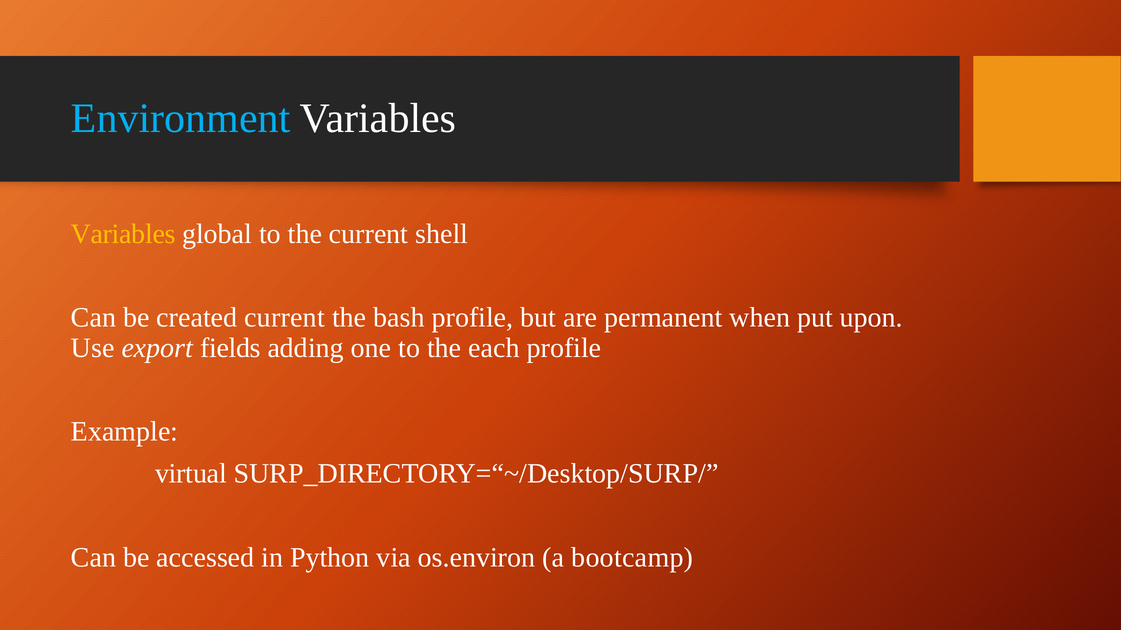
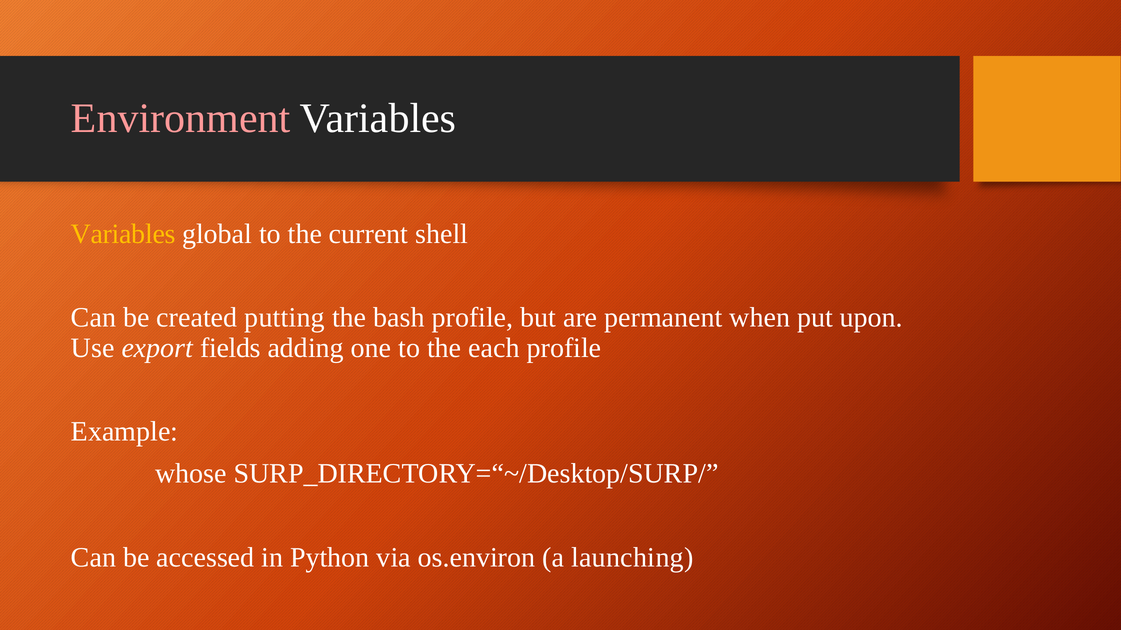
Environment colour: light blue -> pink
created current: current -> putting
virtual: virtual -> whose
bootcamp: bootcamp -> launching
